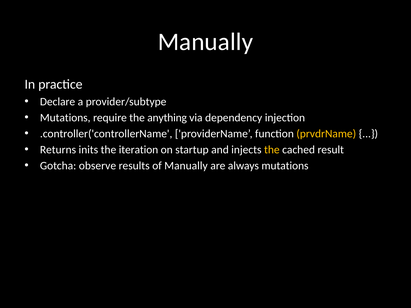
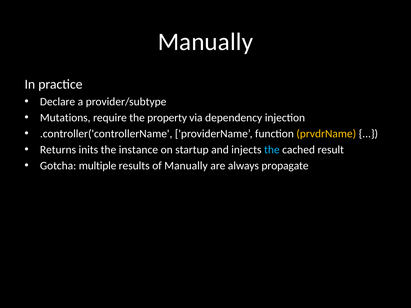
anything: anything -> property
iteration: iteration -> instance
the at (272, 150) colour: yellow -> light blue
observe: observe -> multiple
always mutations: mutations -> propagate
